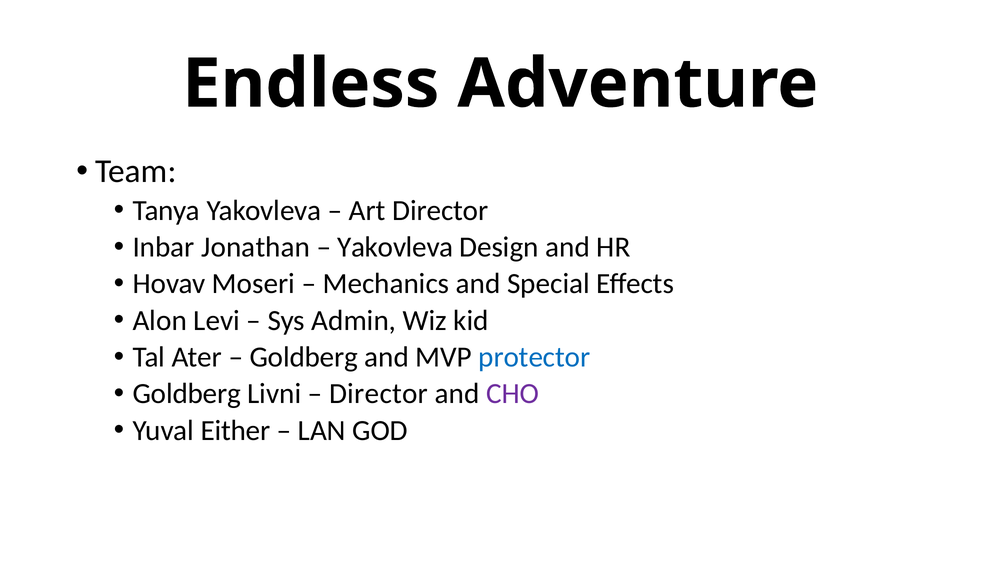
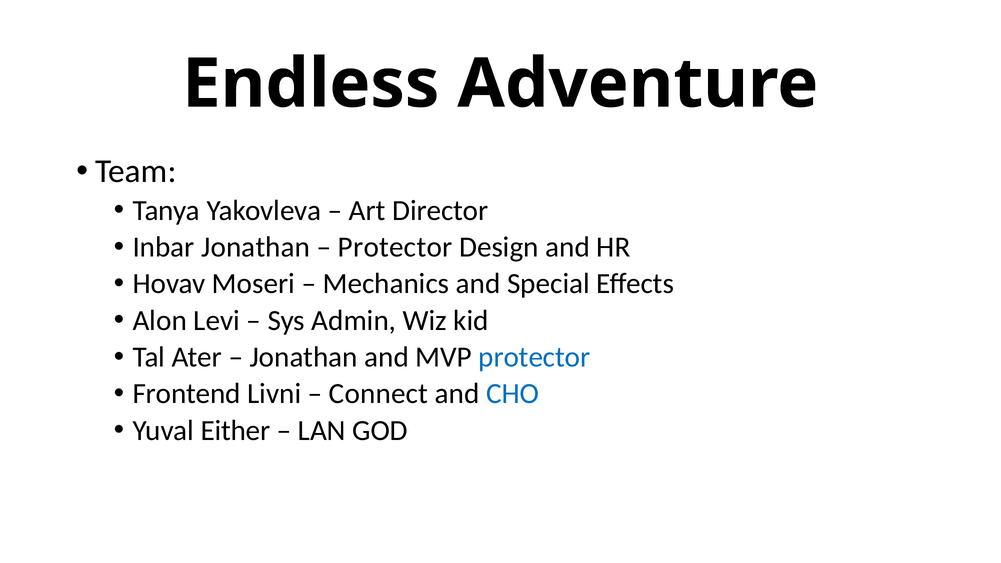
Yakovleva at (395, 247): Yakovleva -> Protector
Goldberg at (304, 357): Goldberg -> Jonathan
Goldberg at (187, 394): Goldberg -> Frontend
Director at (379, 394): Director -> Connect
CHO colour: purple -> blue
